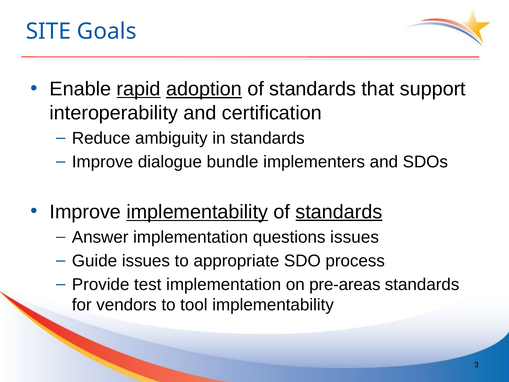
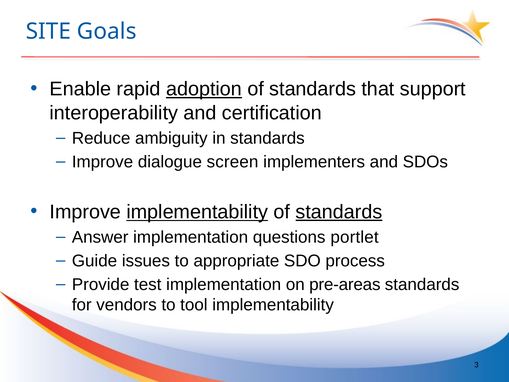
rapid underline: present -> none
bundle: bundle -> screen
questions issues: issues -> portlet
